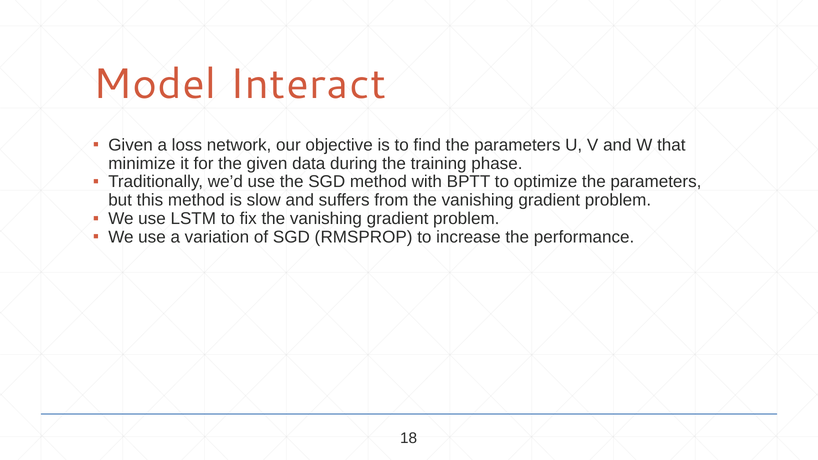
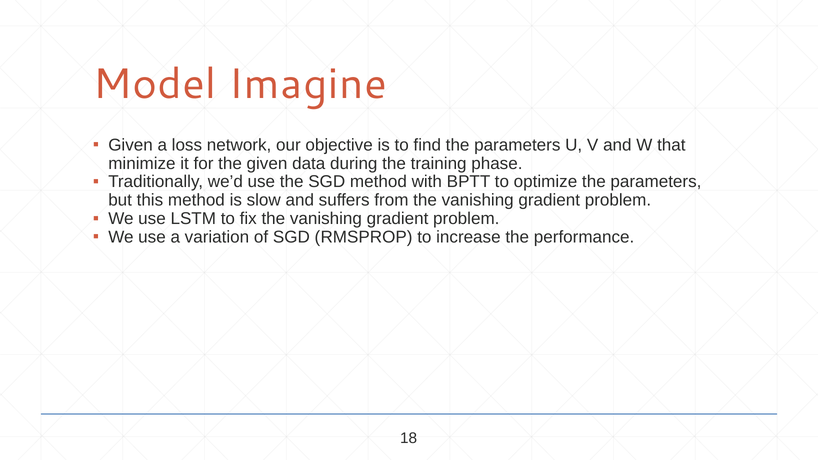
Interact: Interact -> Imagine
